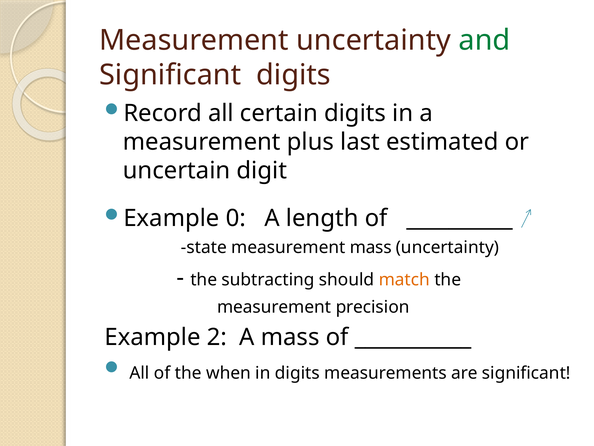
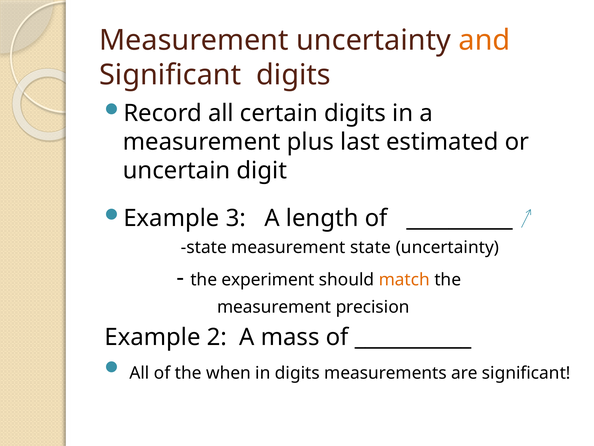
and colour: green -> orange
0: 0 -> 3
measurement mass: mass -> state
subtracting: subtracting -> experiment
